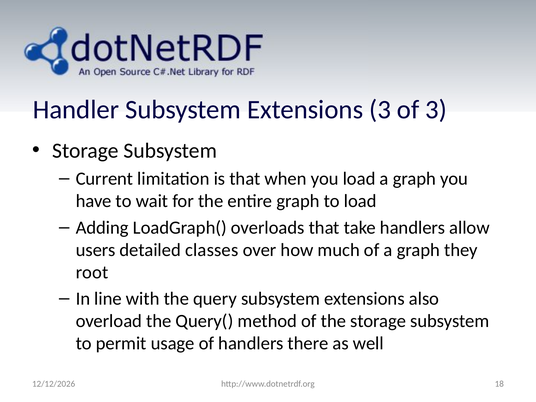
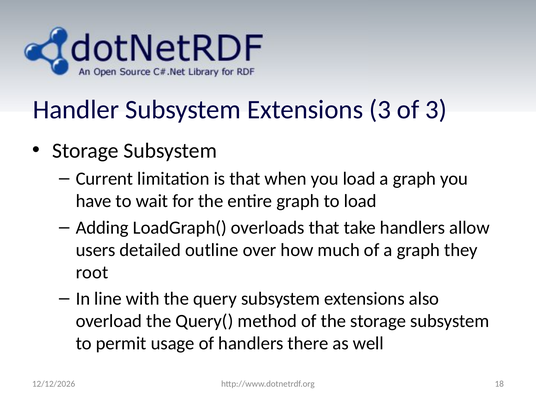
classes: classes -> outline
